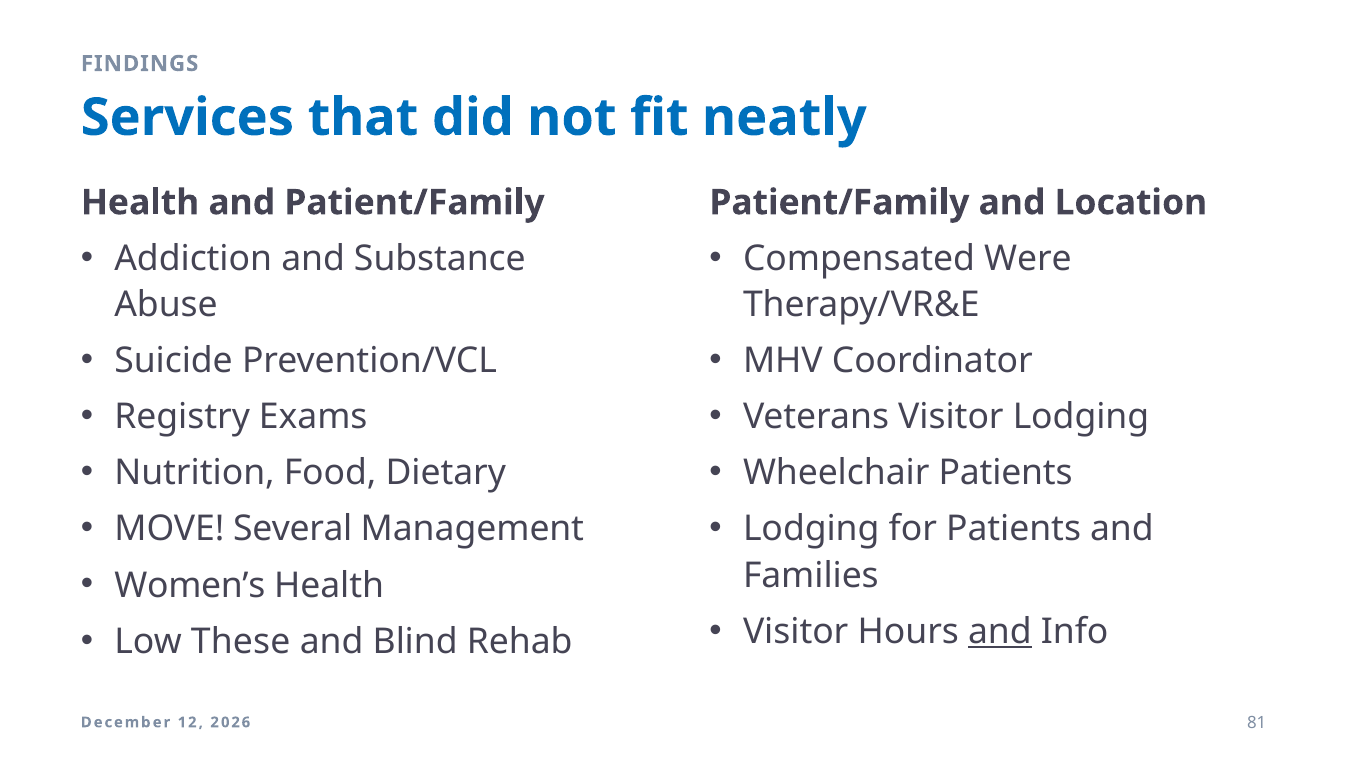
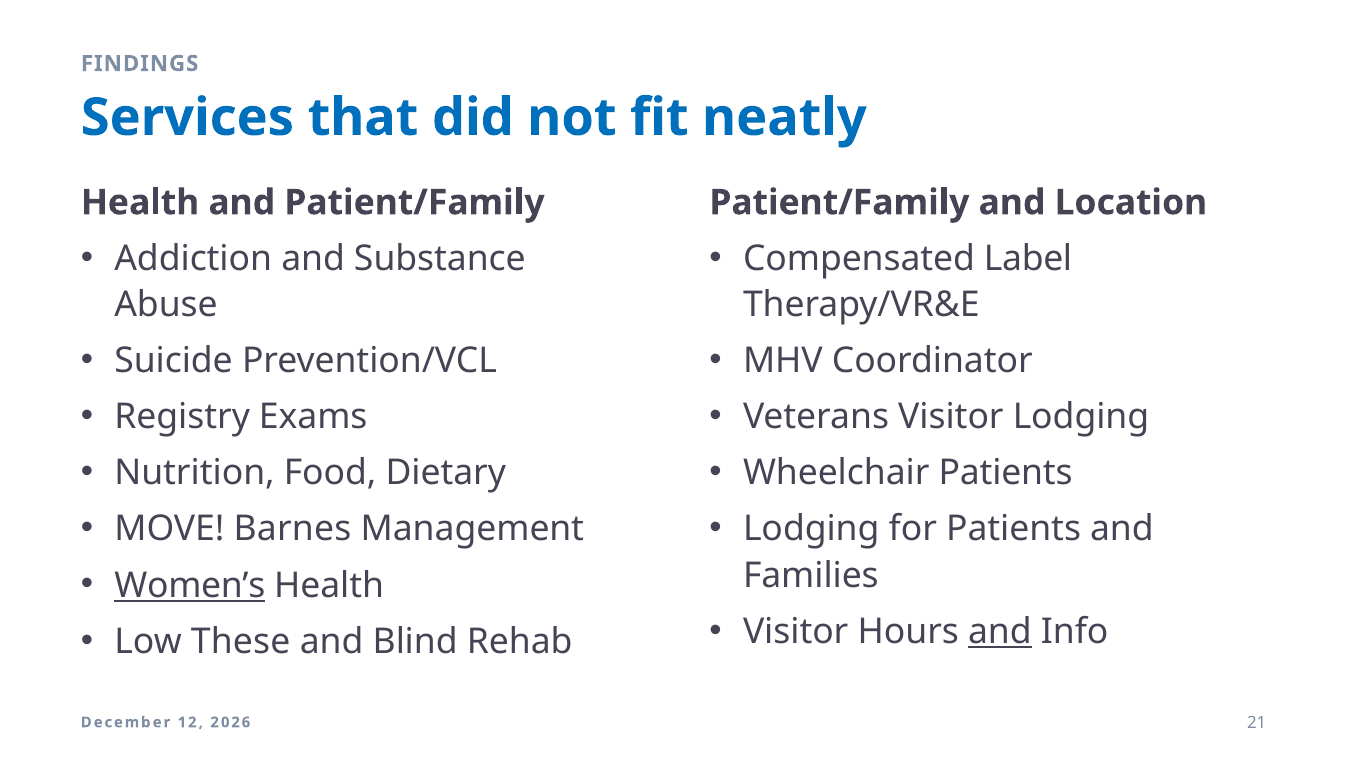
Were: Were -> Label
Several: Several -> Barnes
Women’s underline: none -> present
81: 81 -> 21
